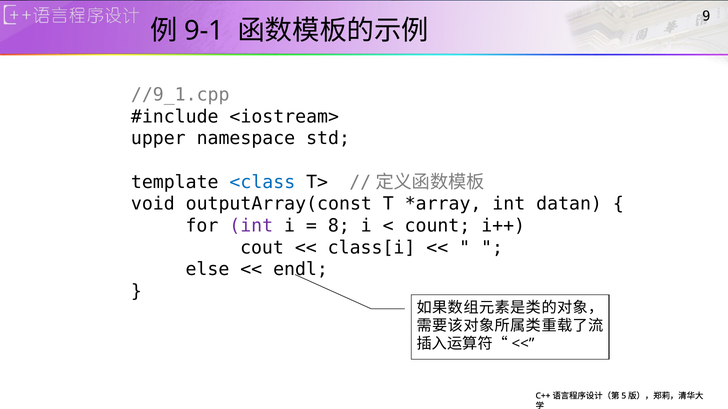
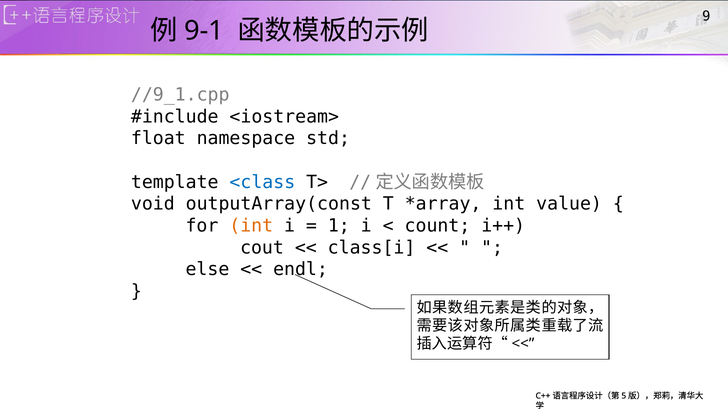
upper: upper -> float
datan: datan -> value
int at (251, 226) colour: purple -> orange
8: 8 -> 1
